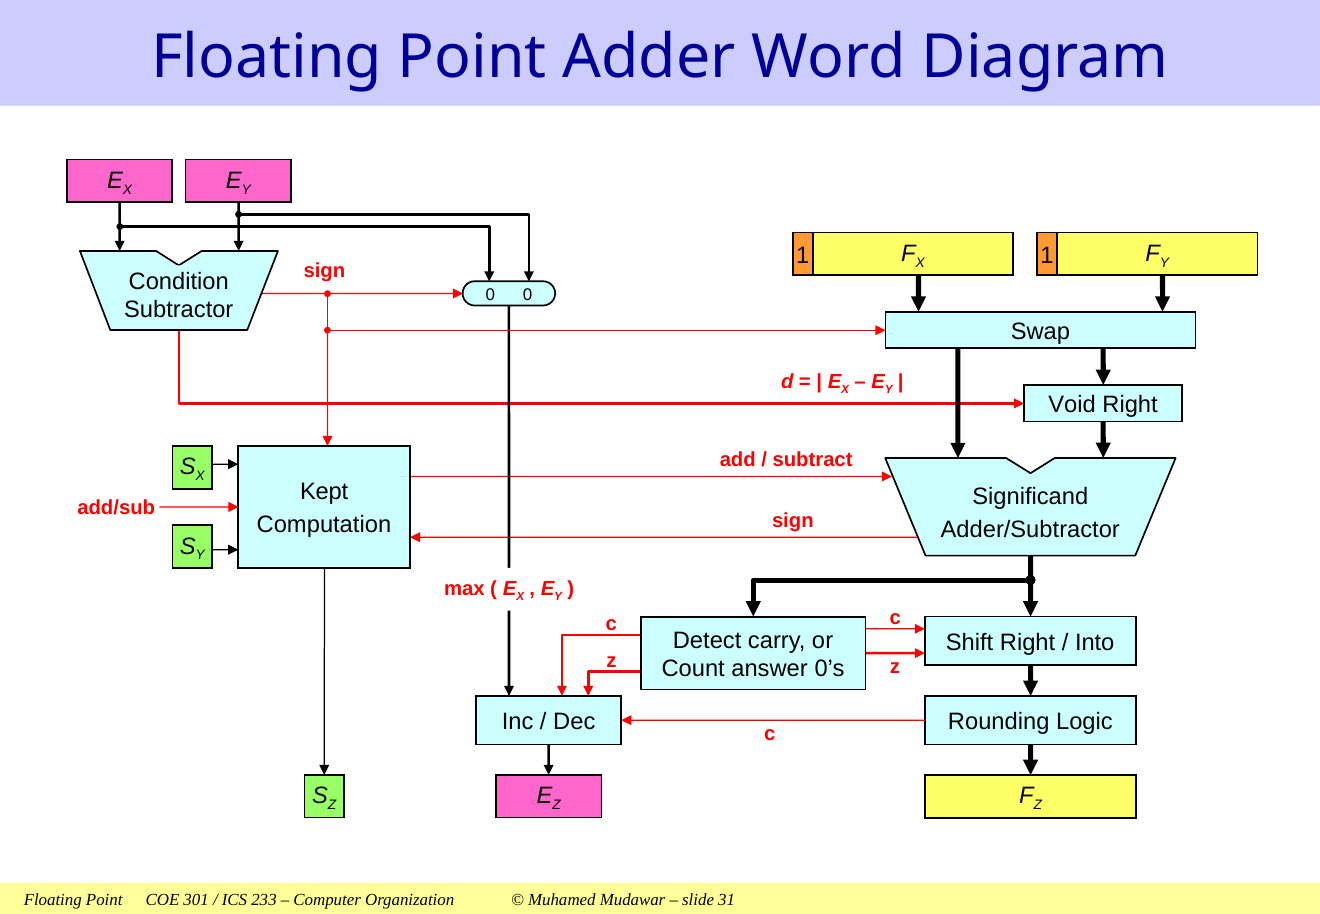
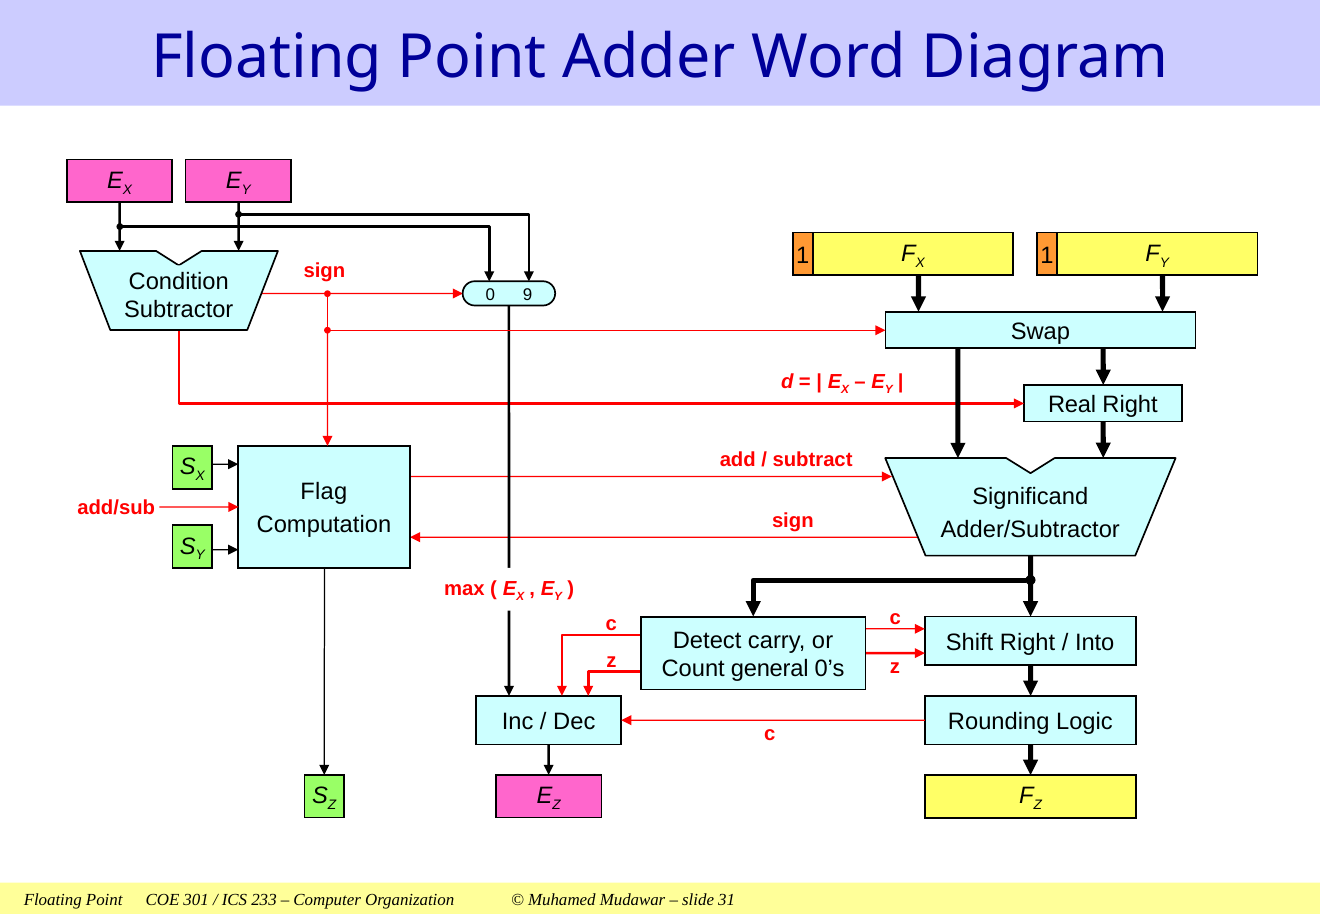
0 0: 0 -> 9
Void: Void -> Real
Kept: Kept -> Flag
answer: answer -> general
